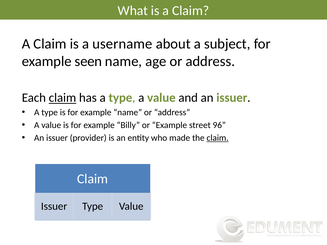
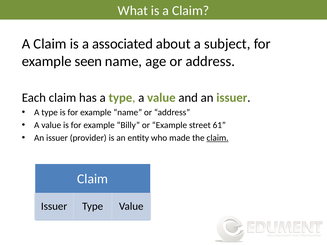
username: username -> associated
claim at (62, 98) underline: present -> none
96: 96 -> 61
